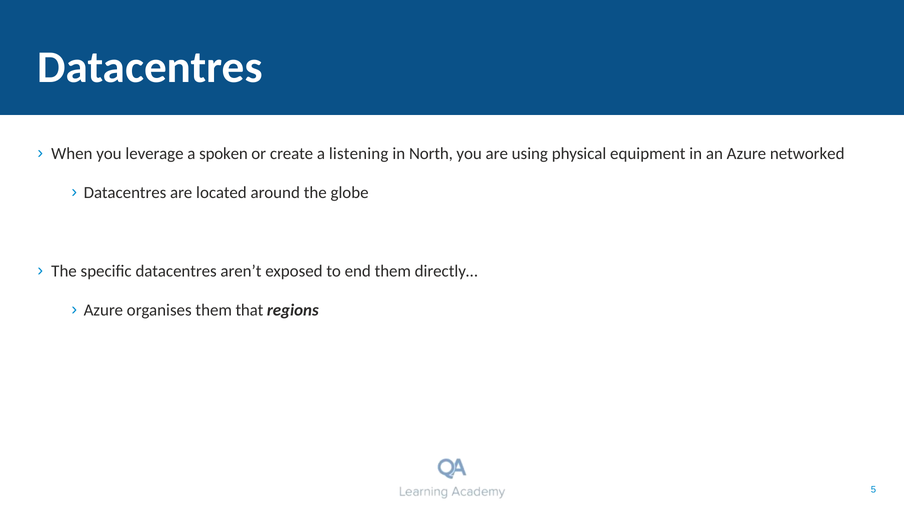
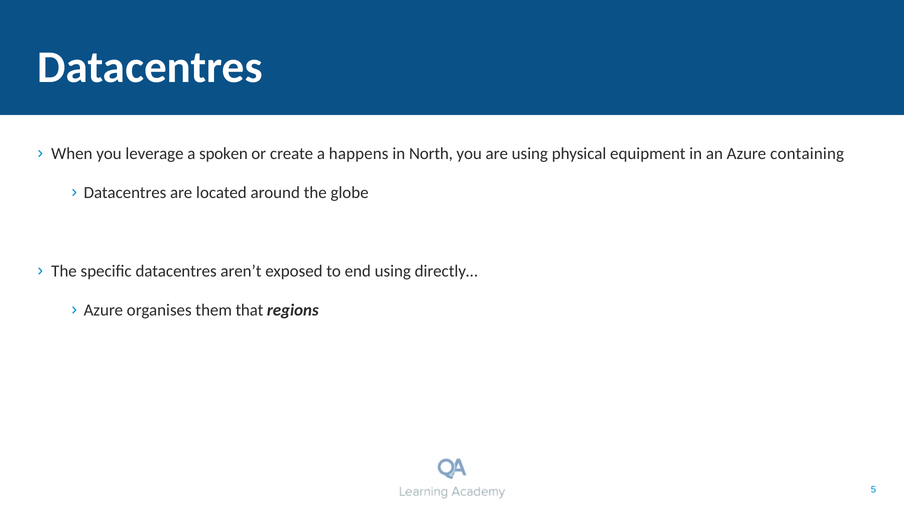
listening: listening -> happens
networked: networked -> containing
end them: them -> using
